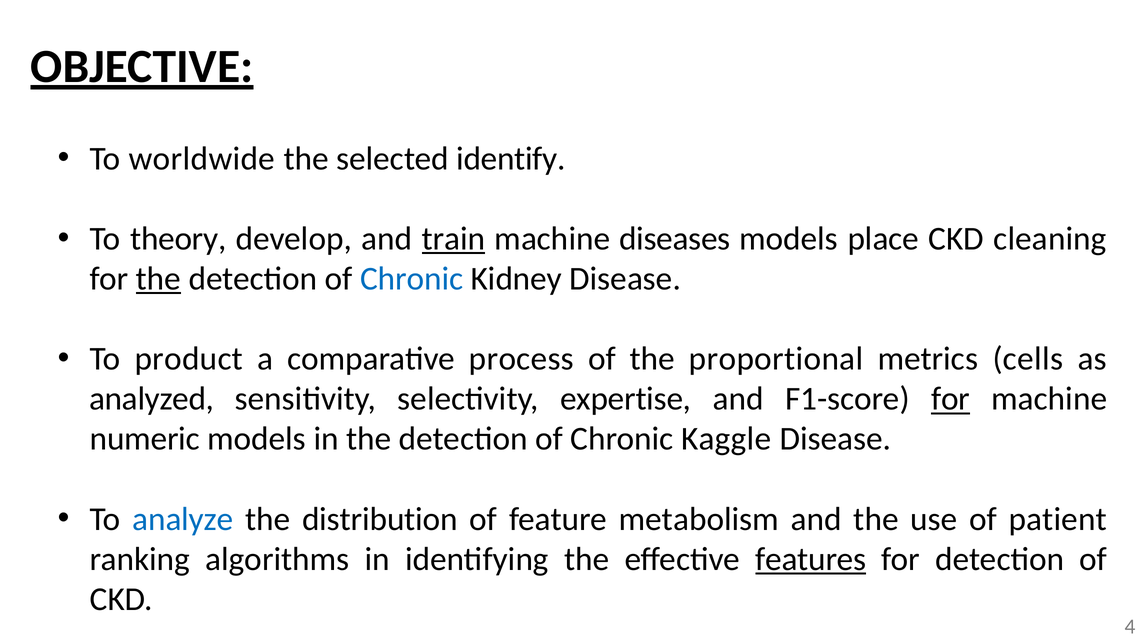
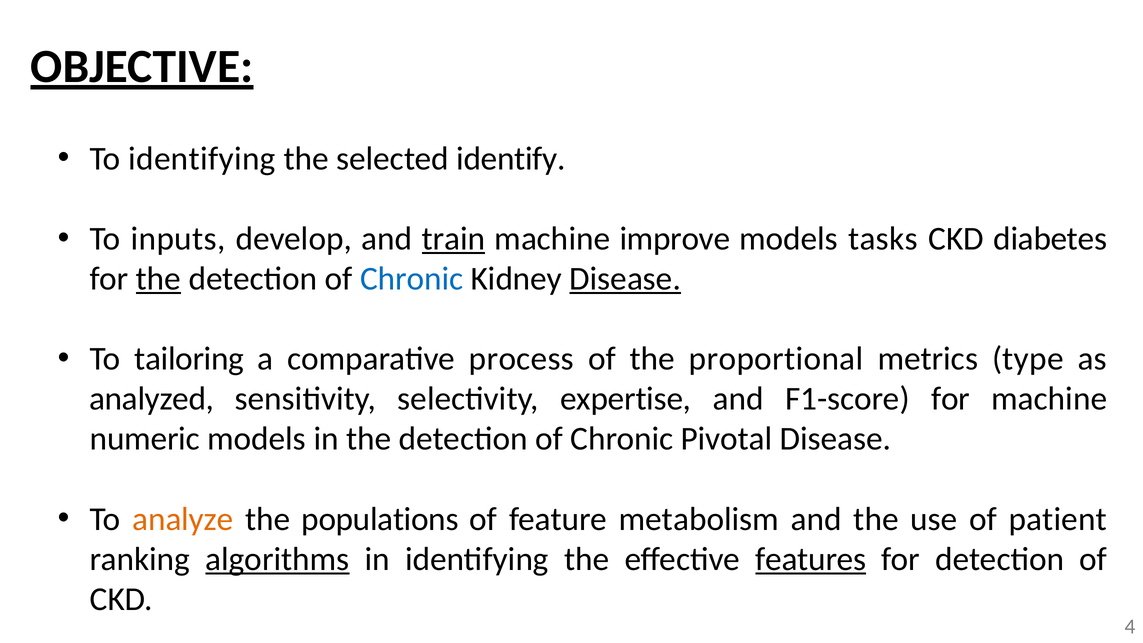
To worldwide: worldwide -> identifying
theory: theory -> inputs
diseases: diseases -> improve
place: place -> tasks
cleaning: cleaning -> diabetes
Disease at (625, 279) underline: none -> present
product: product -> tailoring
cells: cells -> type
for at (951, 399) underline: present -> none
Kaggle: Kaggle -> Pivotal
analyze colour: blue -> orange
distribution: distribution -> populations
algorithms underline: none -> present
